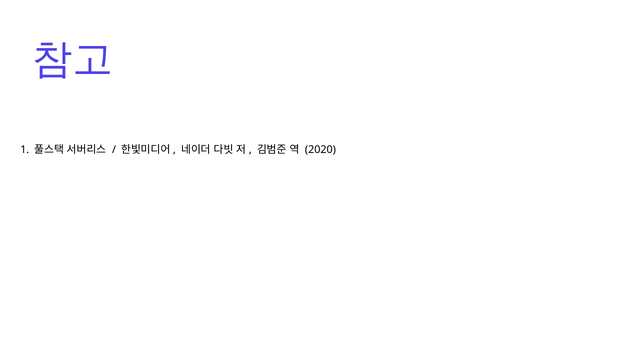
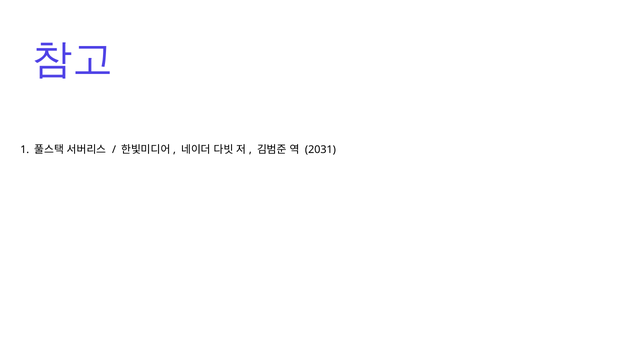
2020: 2020 -> 2031
